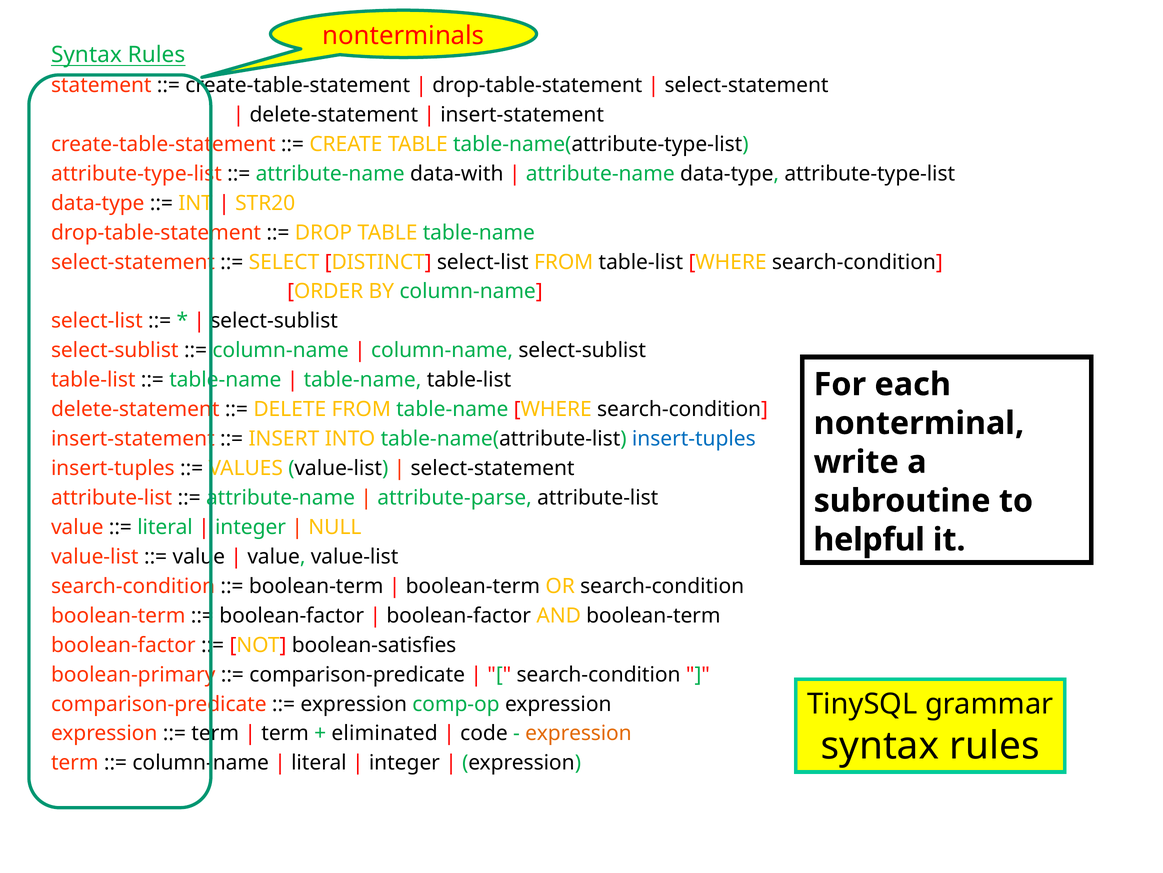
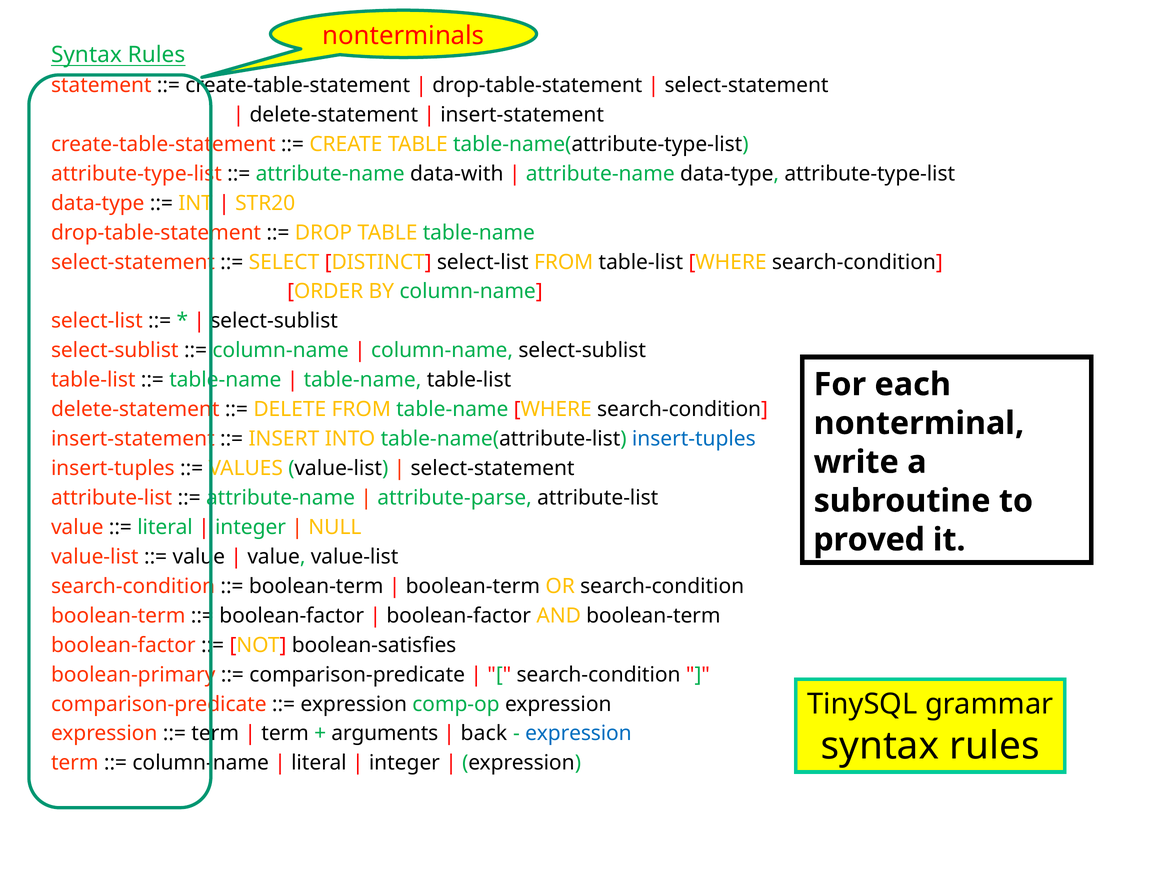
helpful: helpful -> proved
eliminated: eliminated -> arguments
code: code -> back
expression at (578, 733) colour: orange -> blue
